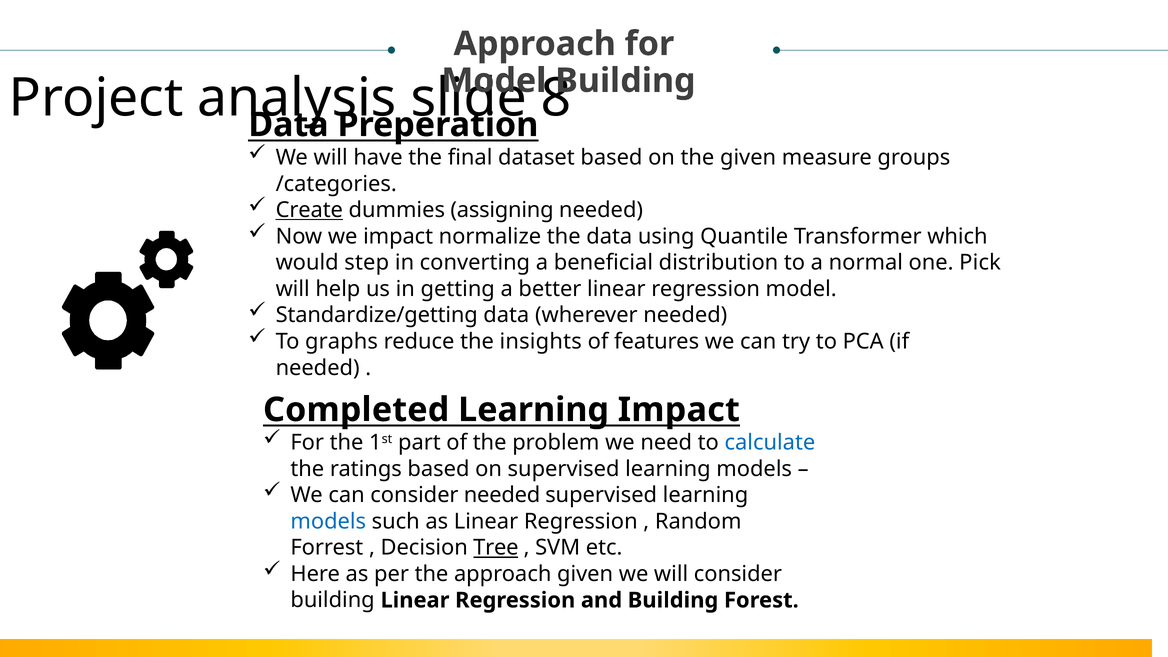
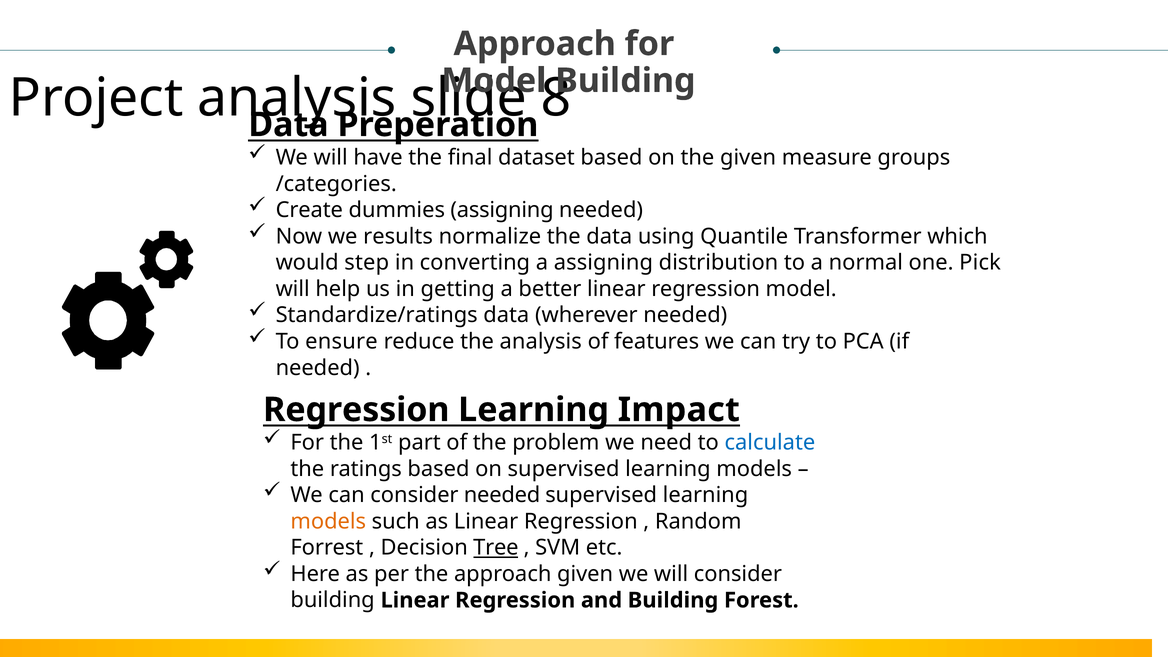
Create underline: present -> none
we impact: impact -> results
a beneficial: beneficial -> assigning
Standardize/getting: Standardize/getting -> Standardize/ratings
graphs: graphs -> ensure
the insights: insights -> analysis
Completed at (356, 410): Completed -> Regression
models at (328, 521) colour: blue -> orange
